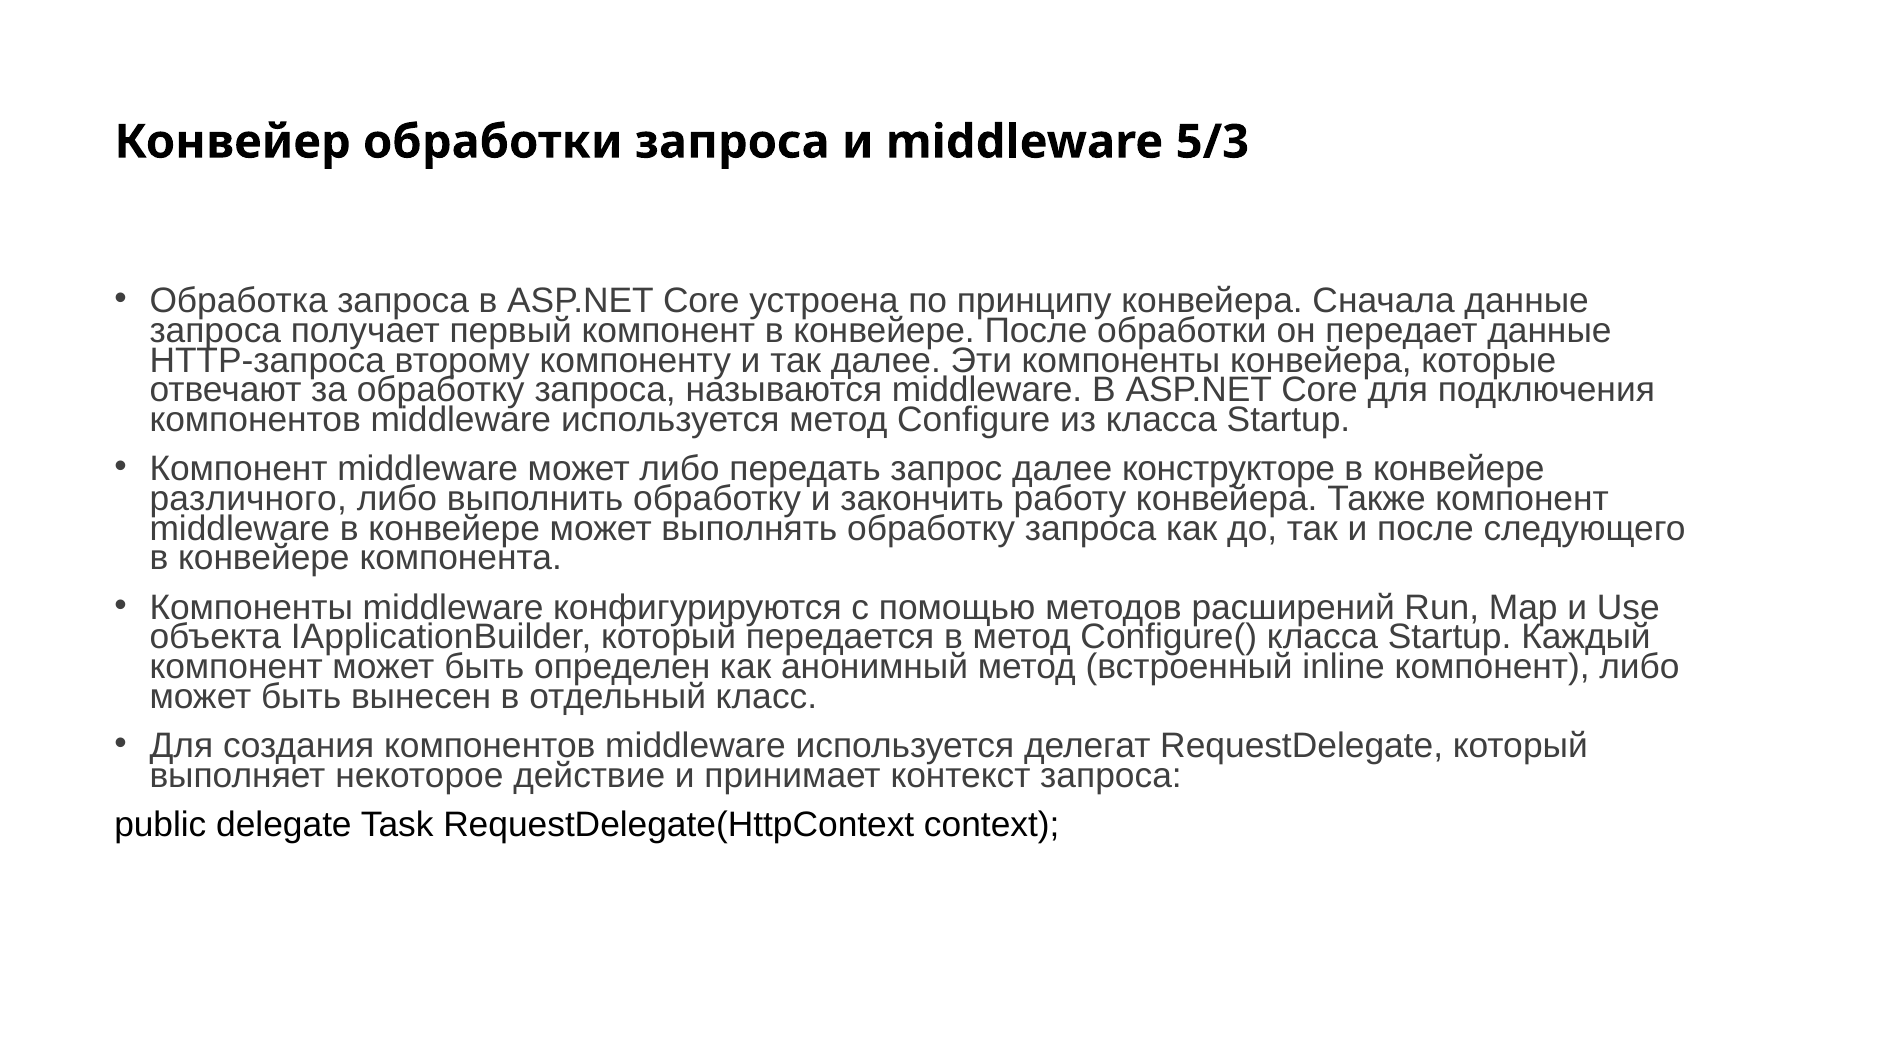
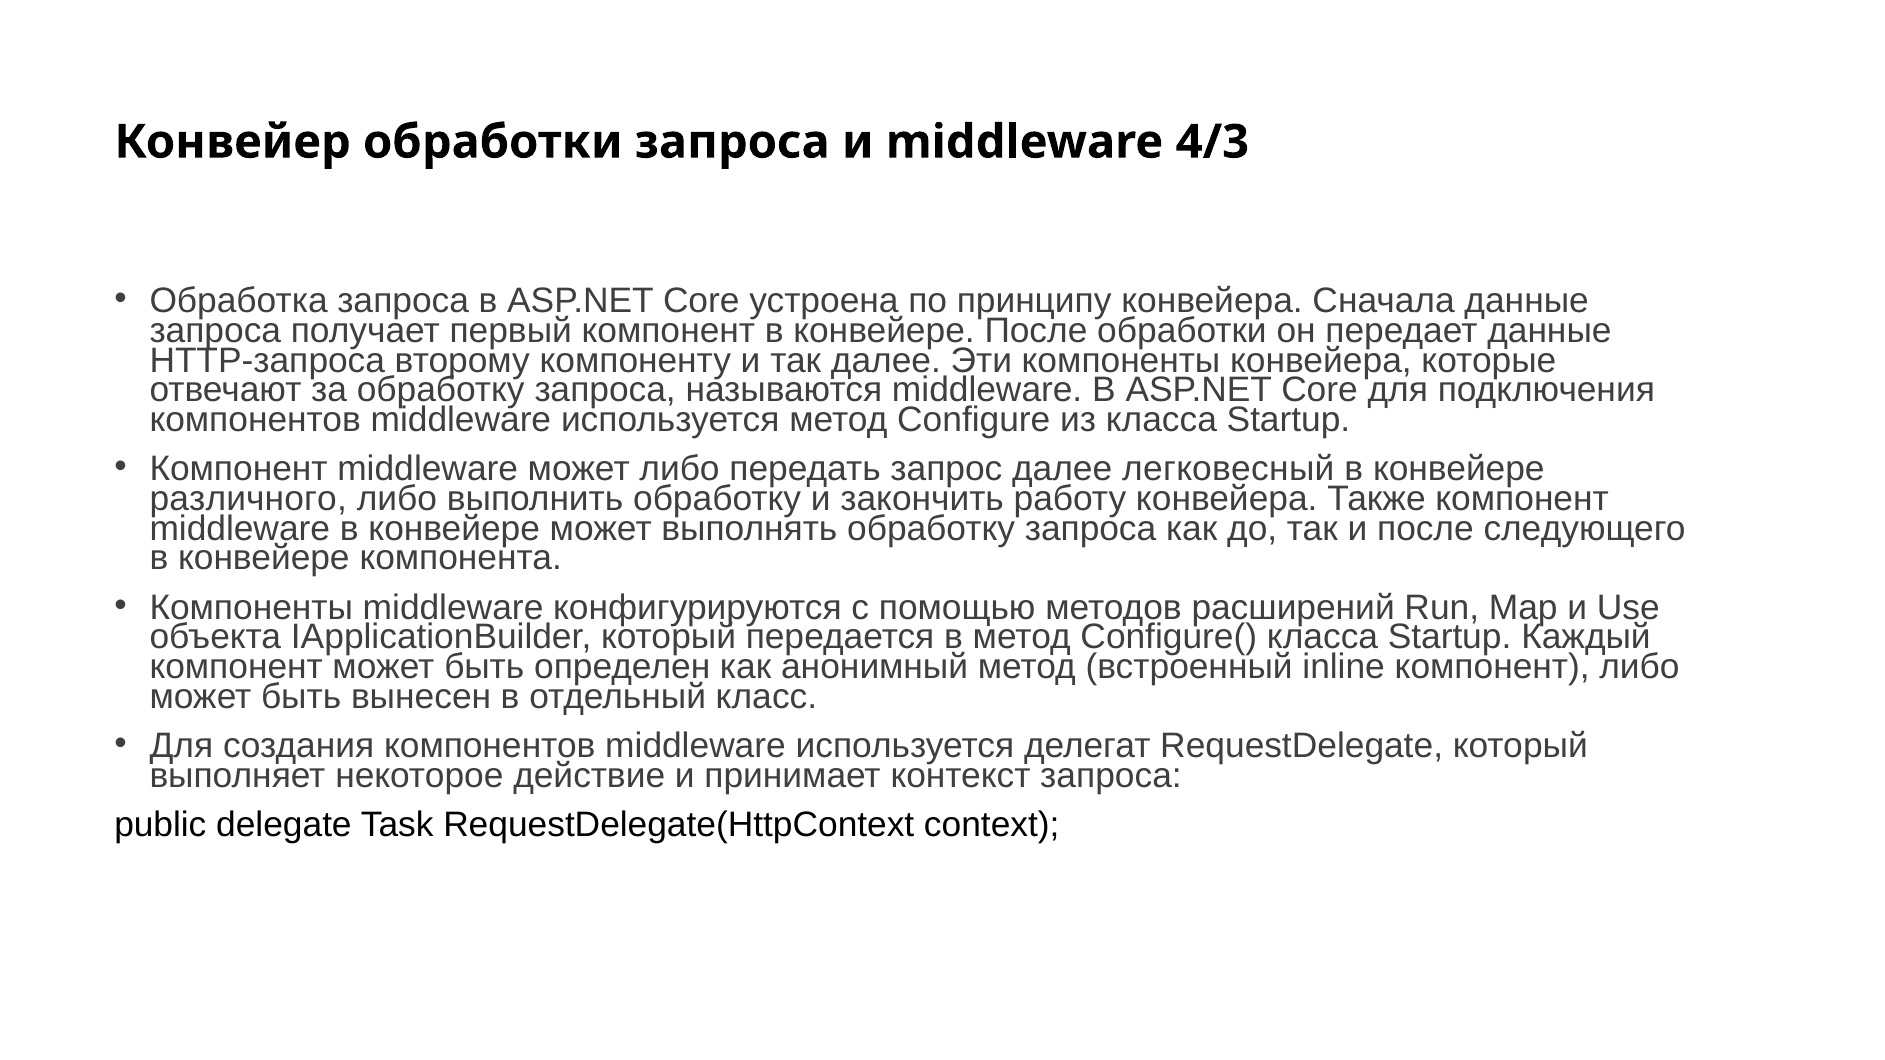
5/3: 5/3 -> 4/3
конструкторе: конструкторе -> легковесный
